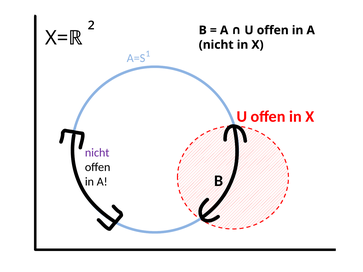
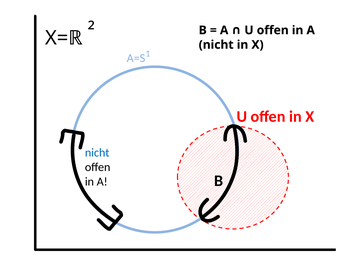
nicht at (97, 153) colour: purple -> blue
